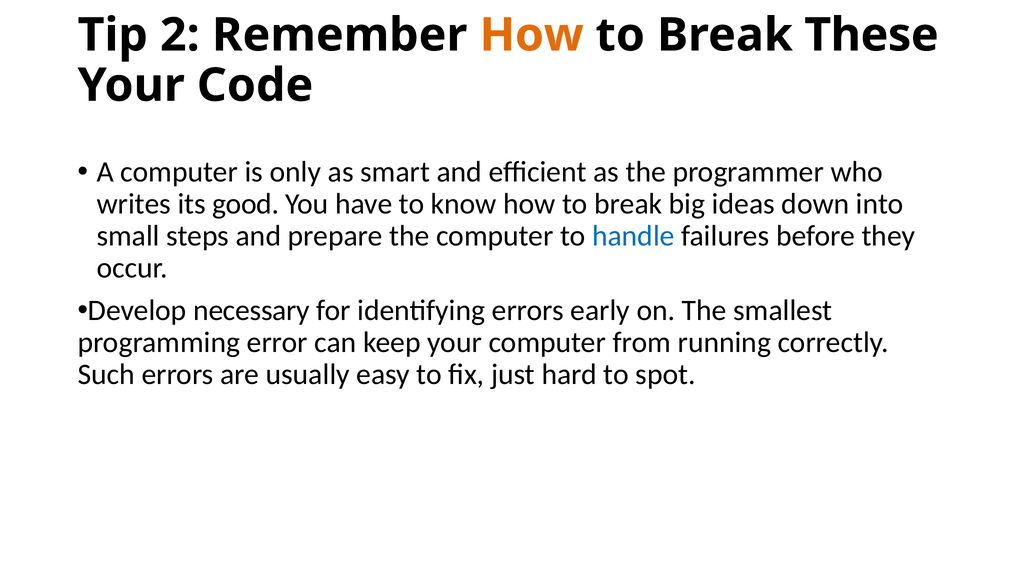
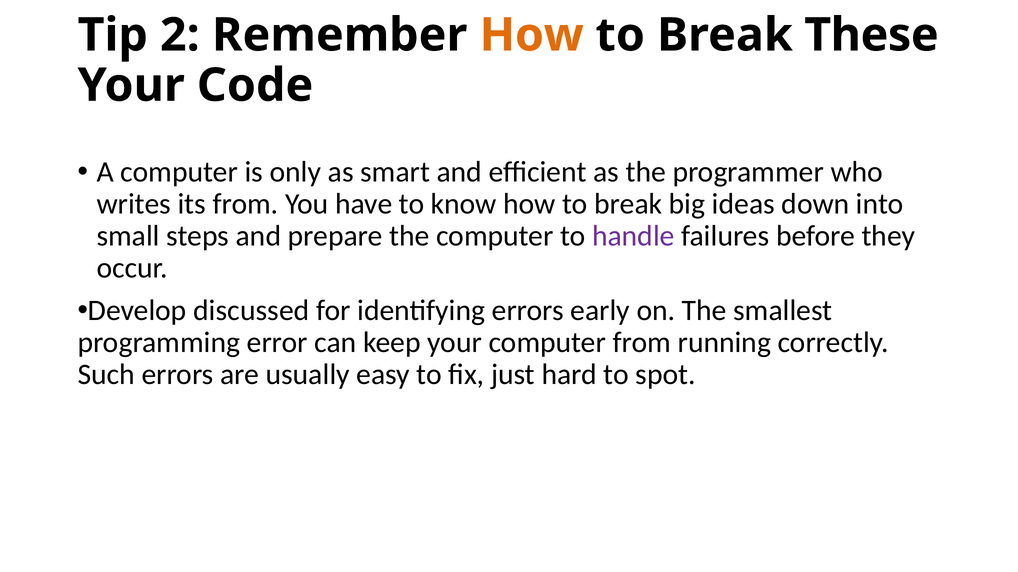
its good: good -> from
handle colour: blue -> purple
necessary: necessary -> discussed
